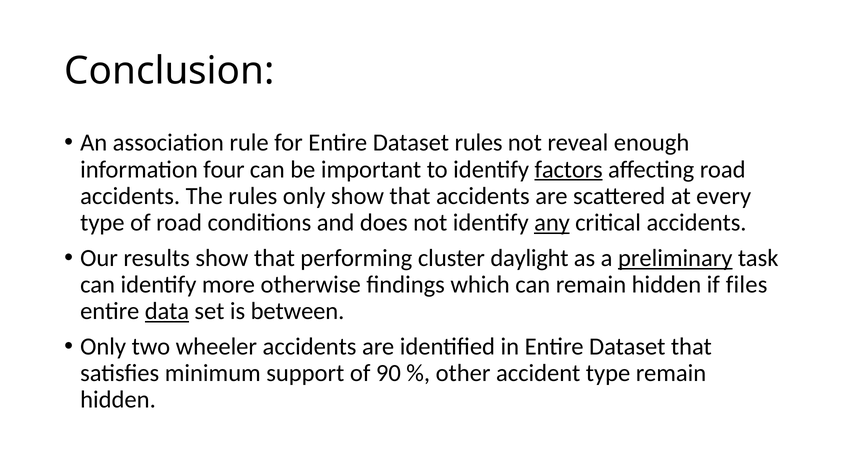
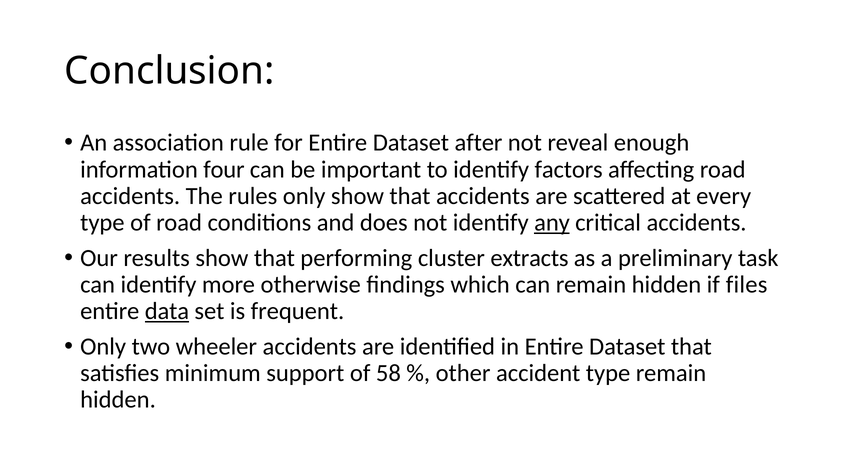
Dataset rules: rules -> after
factors underline: present -> none
daylight: daylight -> extracts
preliminary underline: present -> none
between: between -> frequent
90: 90 -> 58
